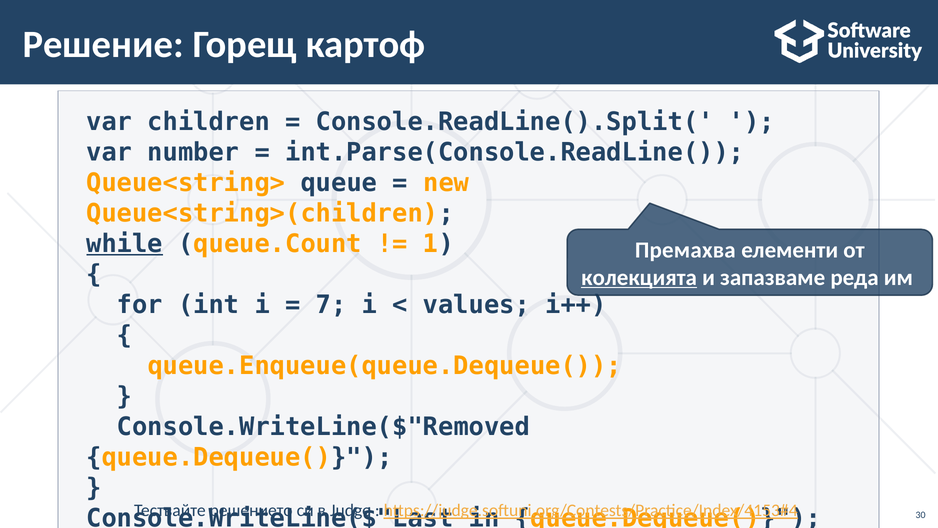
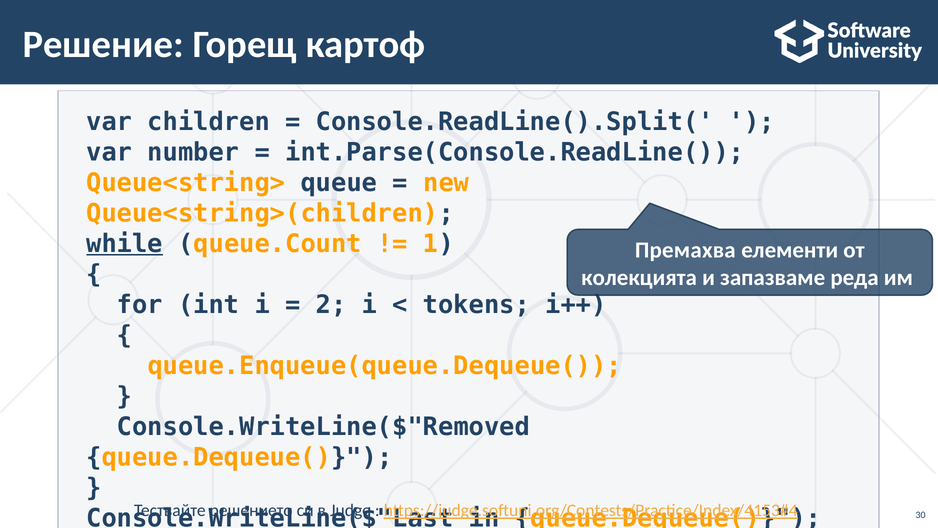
колекцията underline: present -> none
7: 7 -> 2
values: values -> tokens
